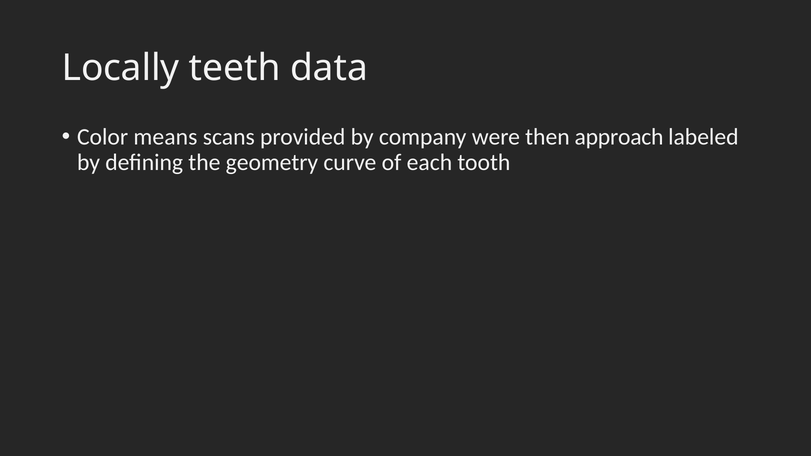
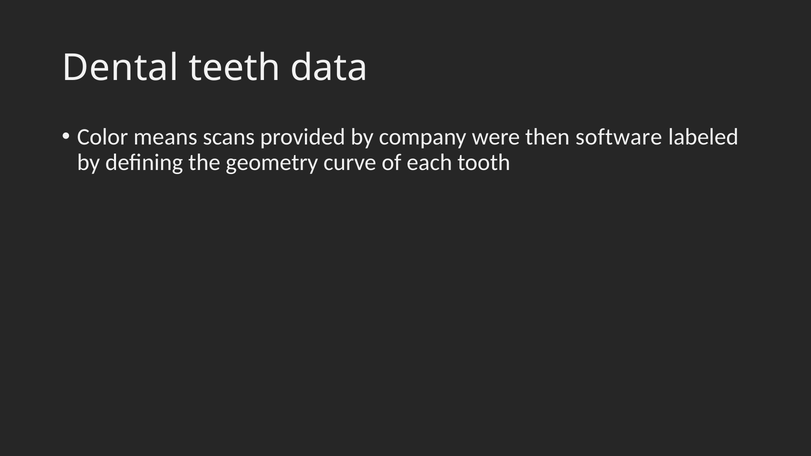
Locally: Locally -> Dental
approach: approach -> software
